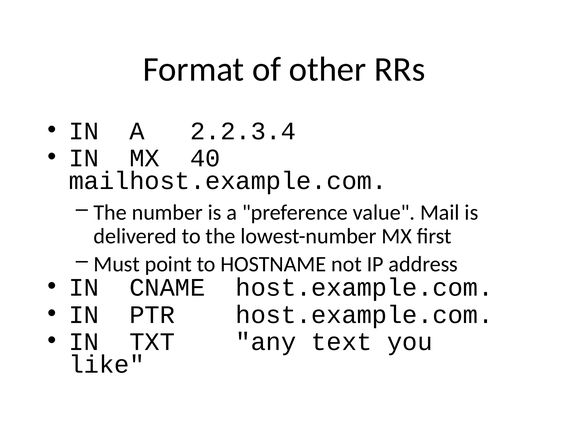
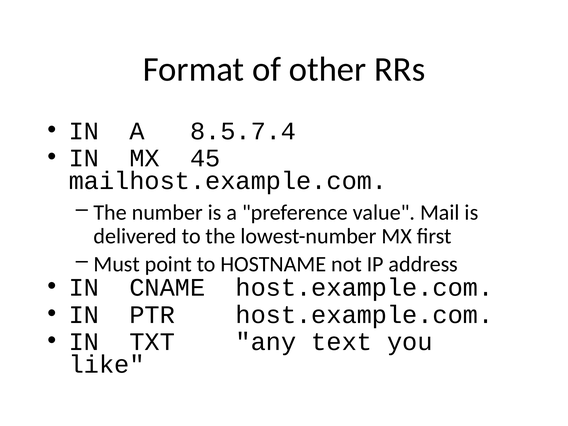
2.2.3.4: 2.2.3.4 -> 8.5.7.4
40: 40 -> 45
